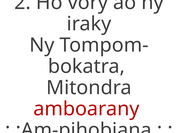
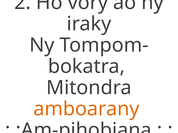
amboarany colour: red -> orange
